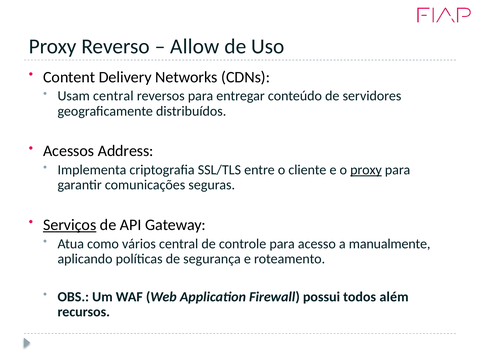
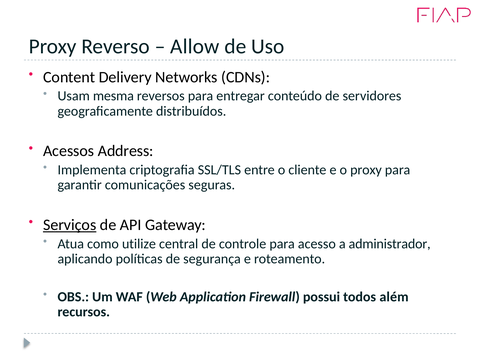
Usam central: central -> mesma
proxy at (366, 170) underline: present -> none
vários: vários -> utilize
manualmente: manualmente -> administrador
